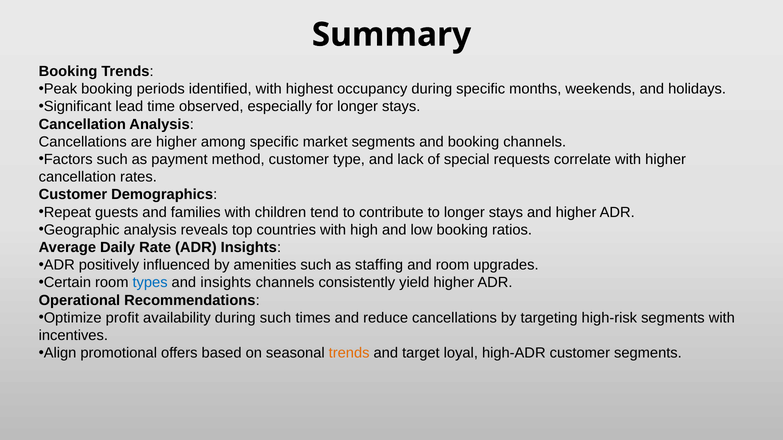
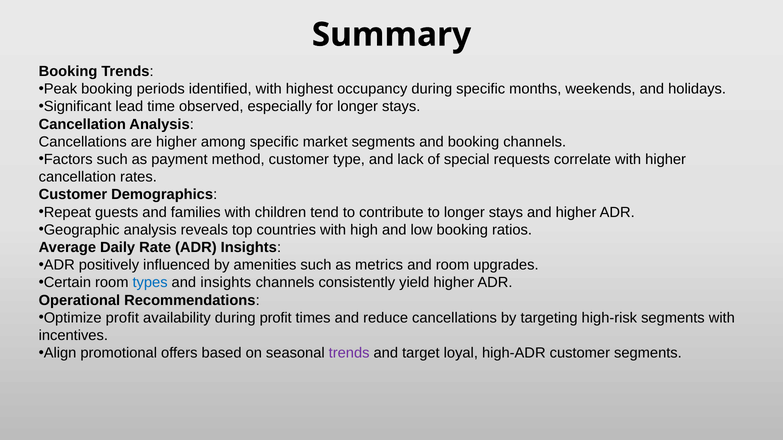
staffing: staffing -> metrics
during such: such -> profit
trends at (349, 353) colour: orange -> purple
